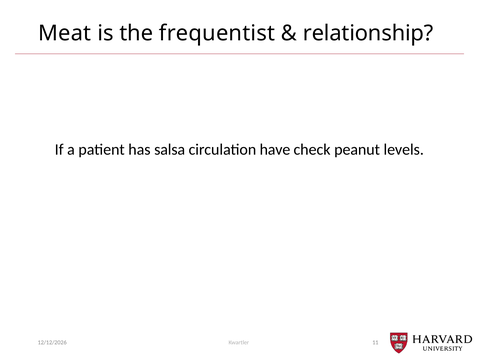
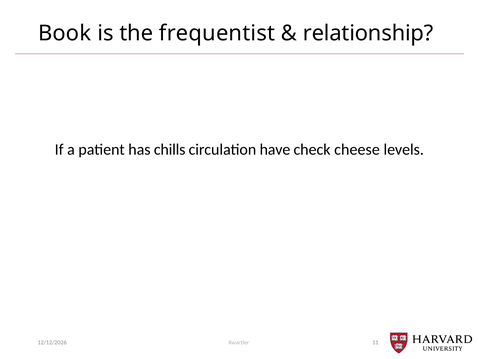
Meat: Meat -> Book
salsa: salsa -> chills
peanut: peanut -> cheese
